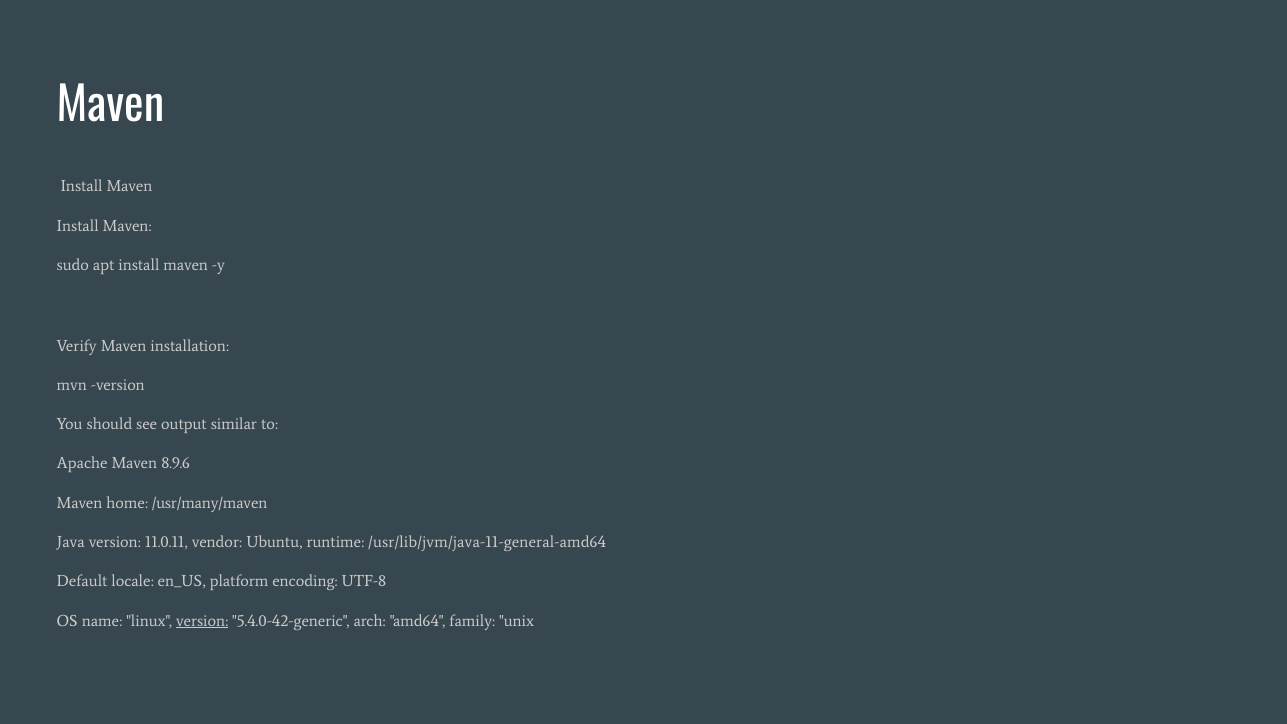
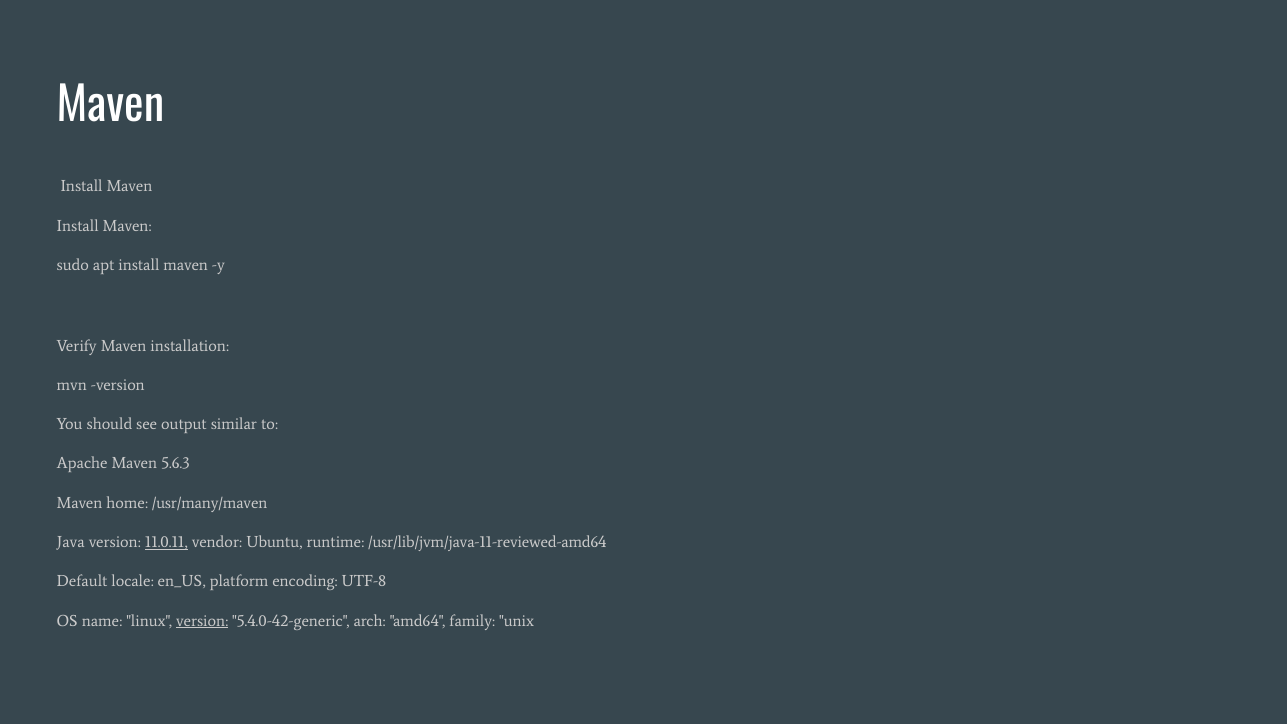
8.9.6: 8.9.6 -> 5.6.3
11.0.11 underline: none -> present
/usr/lib/jvm/java-11-general-amd64: /usr/lib/jvm/java-11-general-amd64 -> /usr/lib/jvm/java-11-reviewed-amd64
